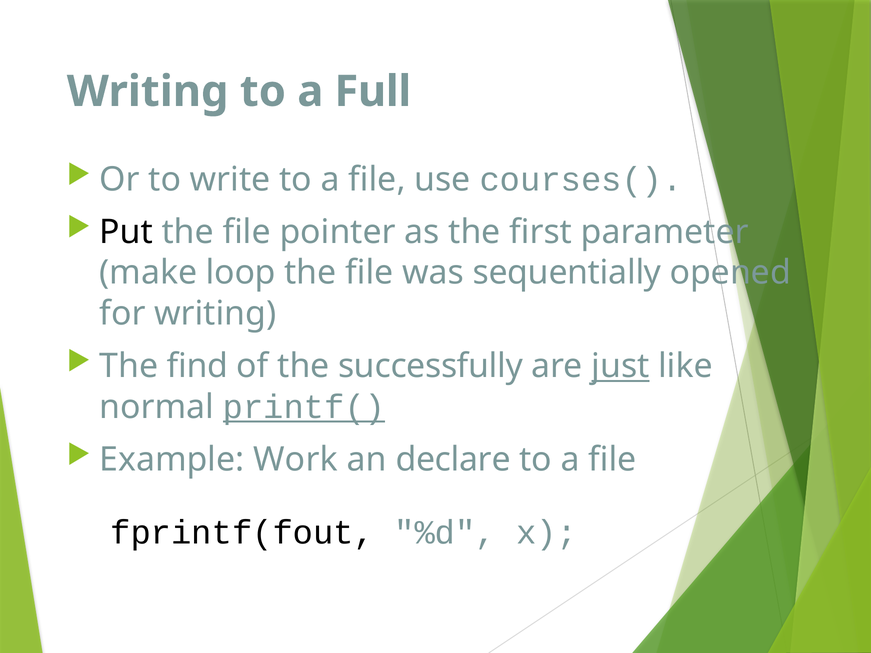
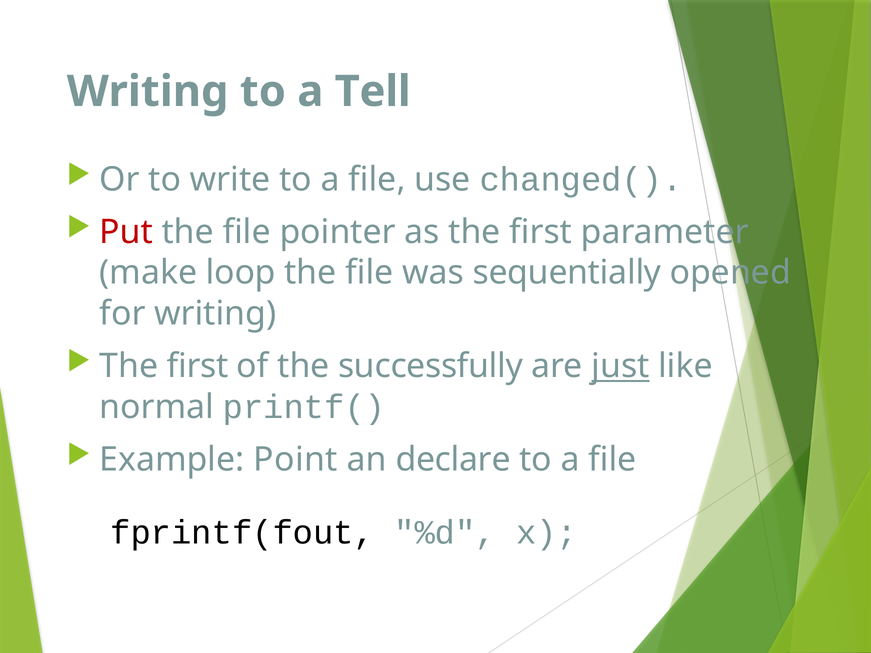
Full: Full -> Tell
courses(: courses( -> changed(
Put colour: black -> red
find at (198, 366): find -> first
printf( underline: present -> none
Work: Work -> Point
